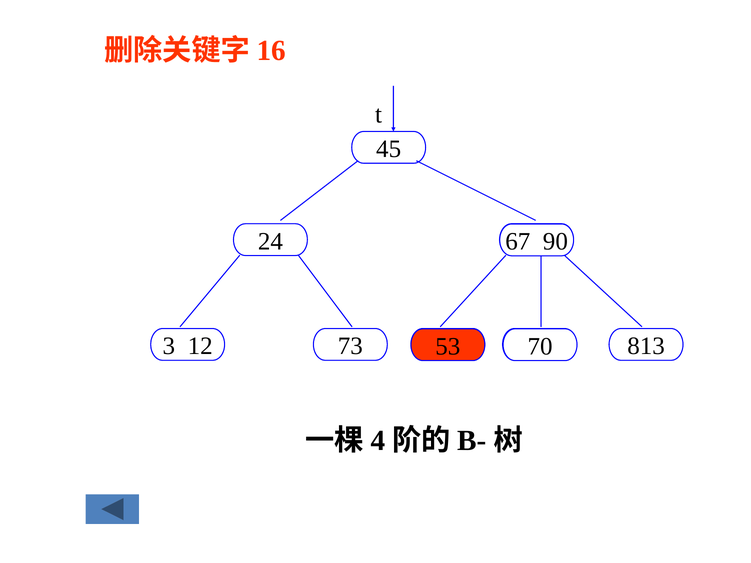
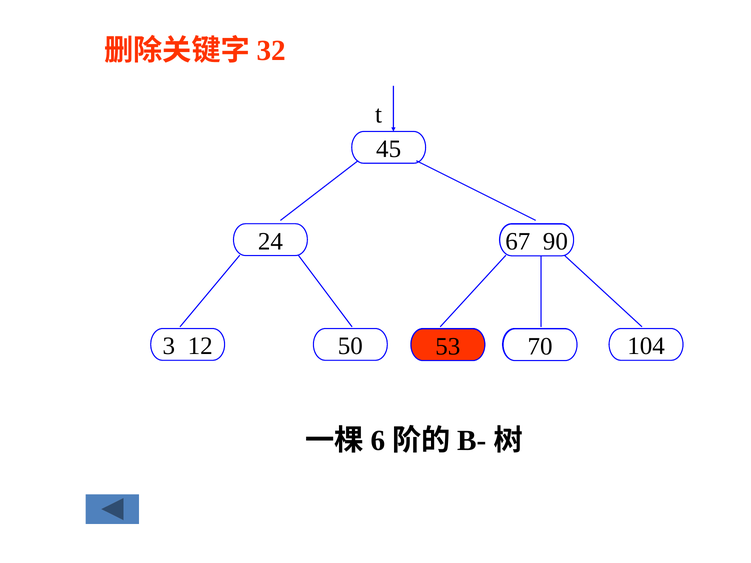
16: 16 -> 32
12 73: 73 -> 50
813: 813 -> 104
4: 4 -> 6
